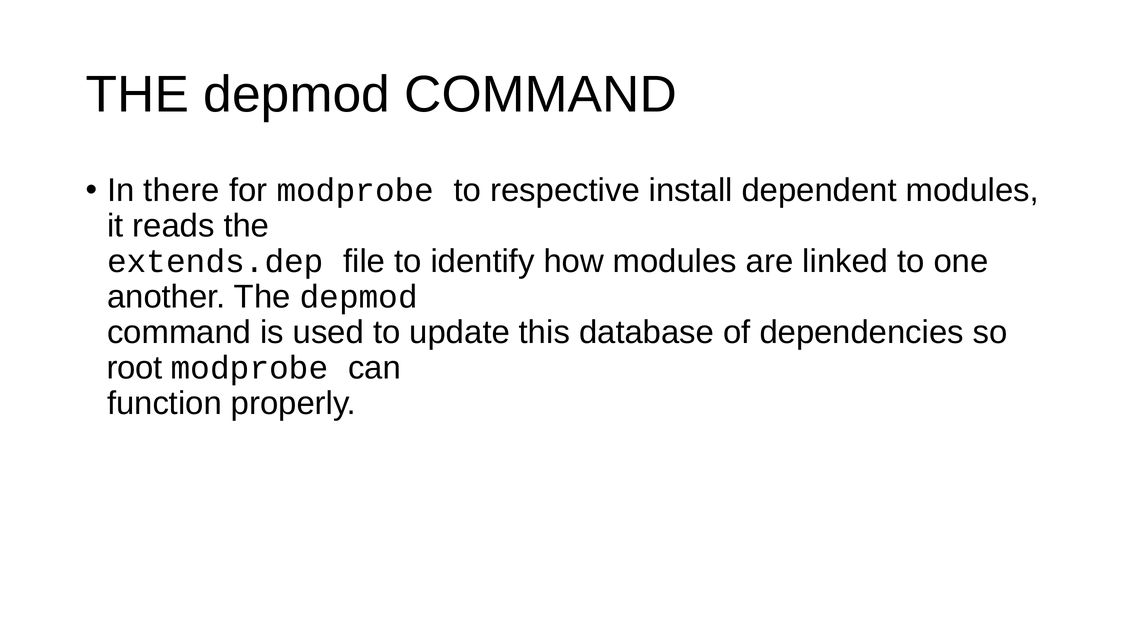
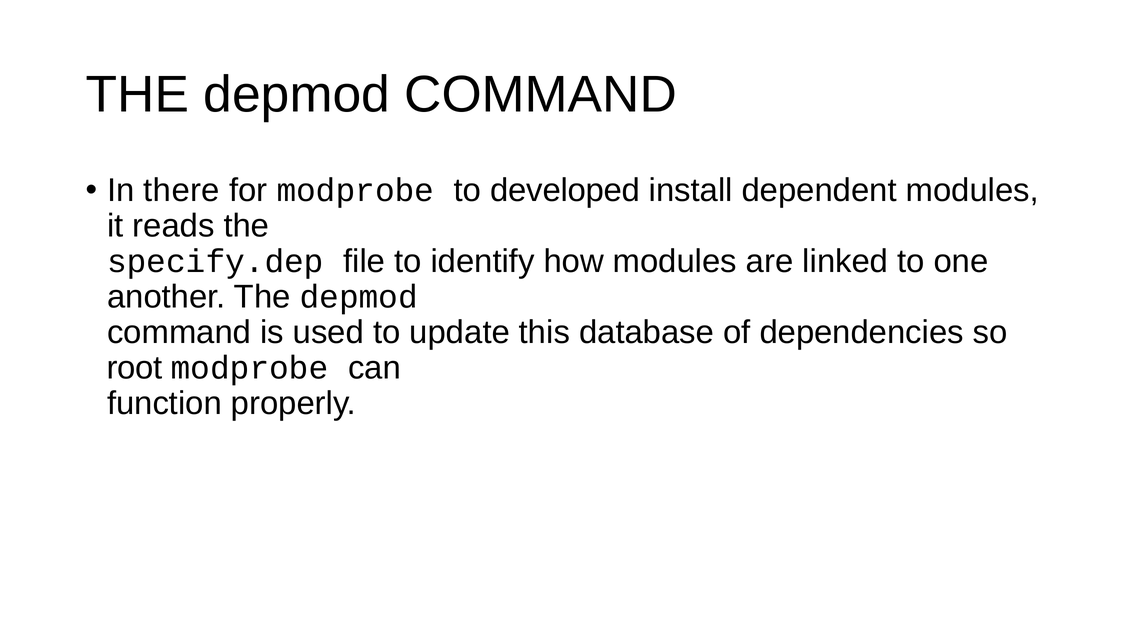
respective: respective -> developed
extends.dep: extends.dep -> specify.dep
